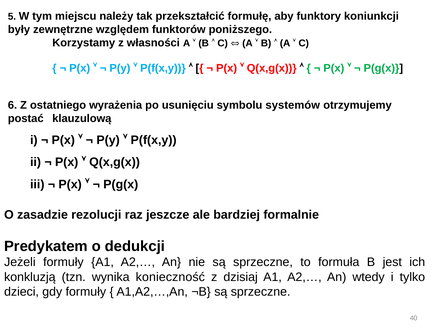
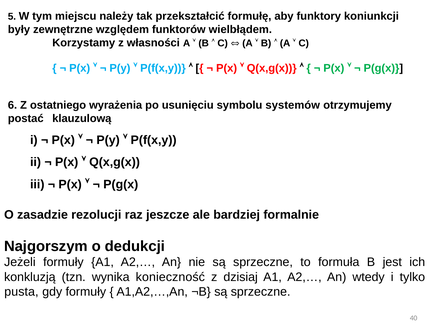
poniższego: poniższego -> wielbłądem
Predykatem: Predykatem -> Najgorszym
dzieci: dzieci -> pusta
